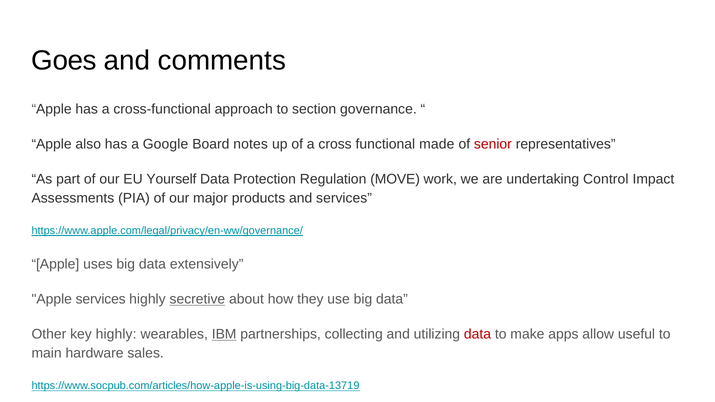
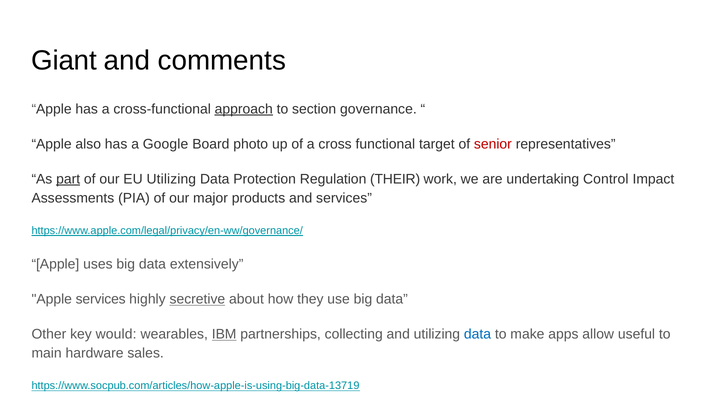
Goes: Goes -> Giant
approach underline: none -> present
notes: notes -> photo
made: made -> target
part underline: none -> present
EU Yourself: Yourself -> Utilizing
MOVE: MOVE -> THEIR
key highly: highly -> would
data at (477, 334) colour: red -> blue
